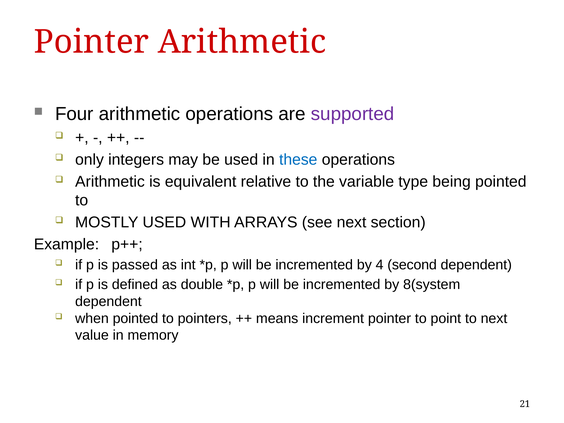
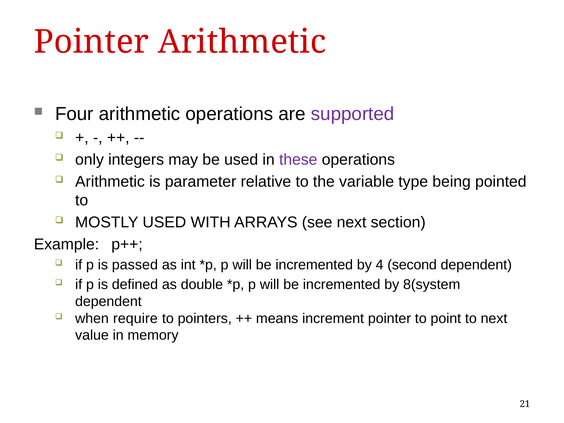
these colour: blue -> purple
equivalent: equivalent -> parameter
when pointed: pointed -> require
